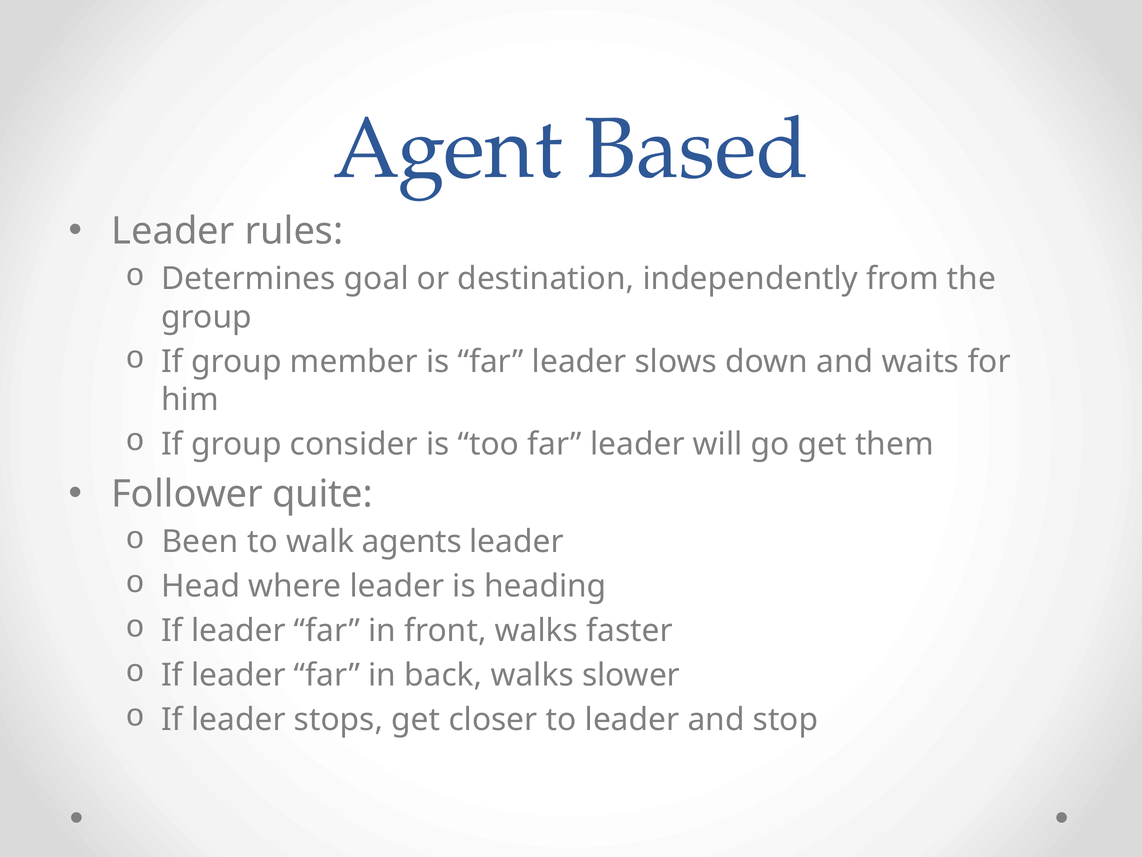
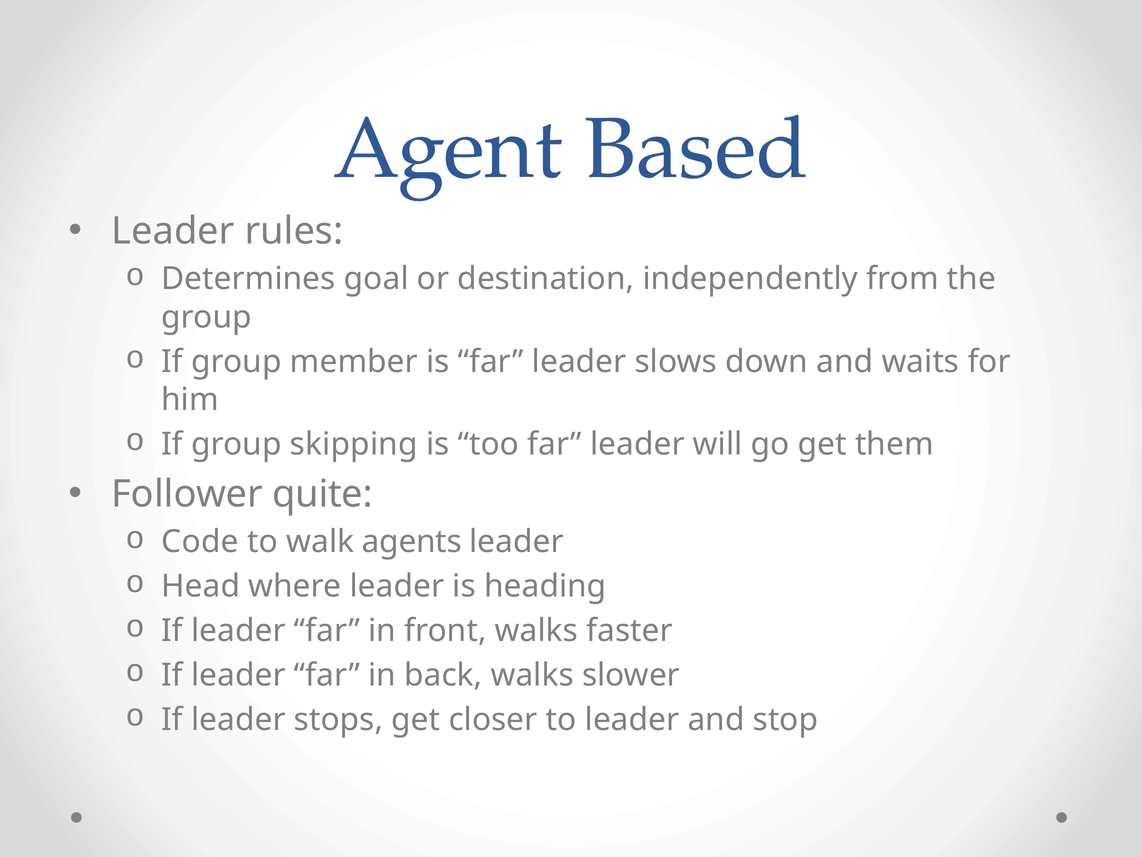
consider: consider -> skipping
Been: Been -> Code
